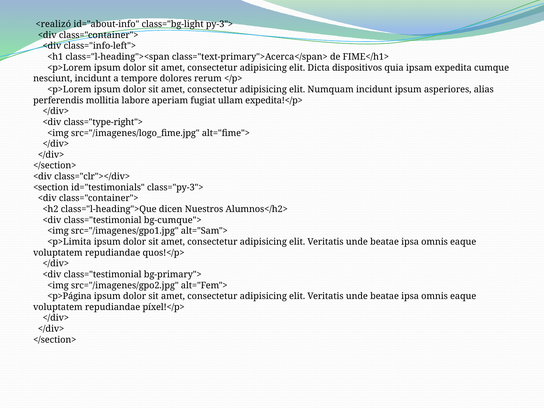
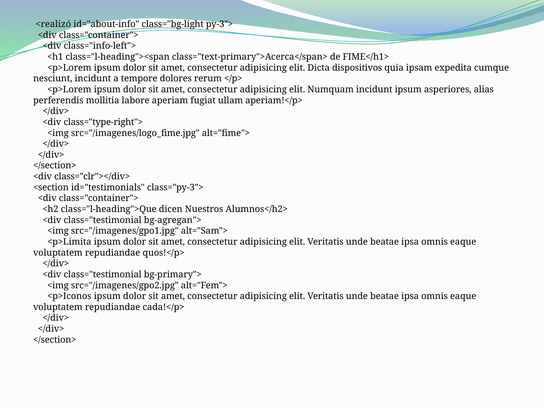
expedita!</p>: expedita!</p> -> aperiam!</p>
bg-cumque">: bg-cumque"> -> bg-agregan">
<p>Página: <p>Página -> <p>Iconos
píxel!</p>: píxel!</p> -> cada!</p>
